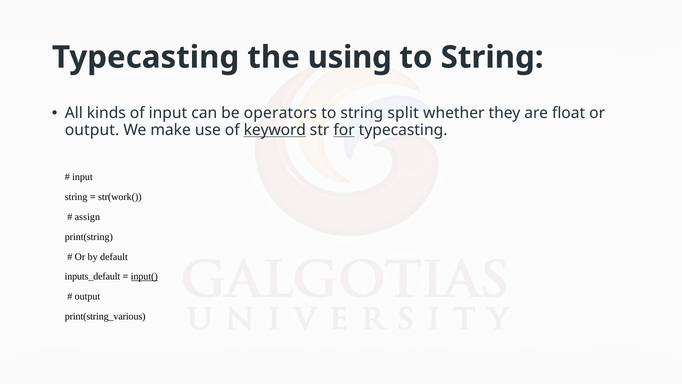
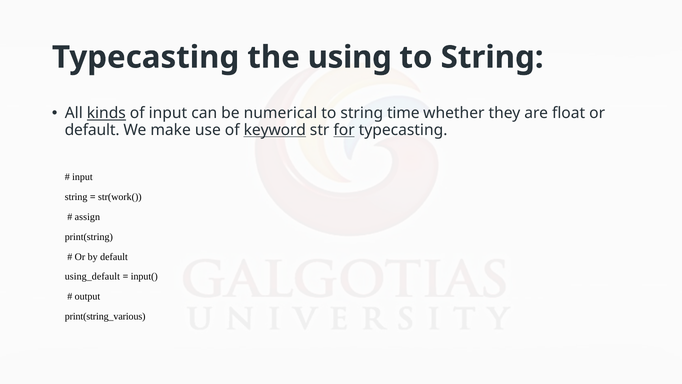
kinds underline: none -> present
operators: operators -> numerical
split: split -> time
output at (92, 130): output -> default
inputs_default: inputs_default -> using_default
input( underline: present -> none
